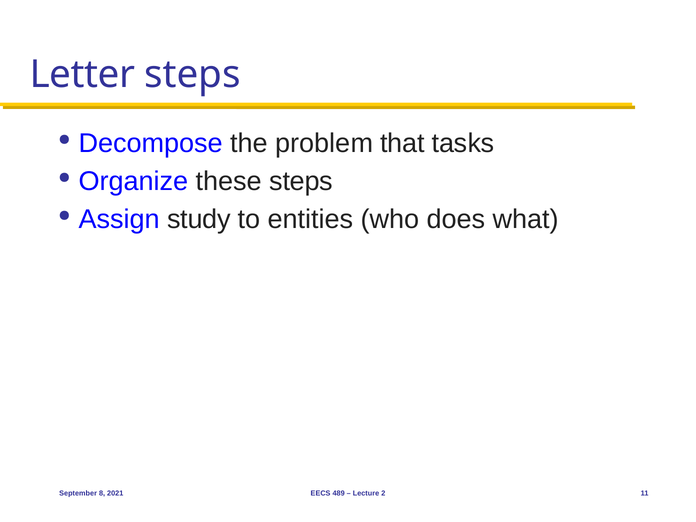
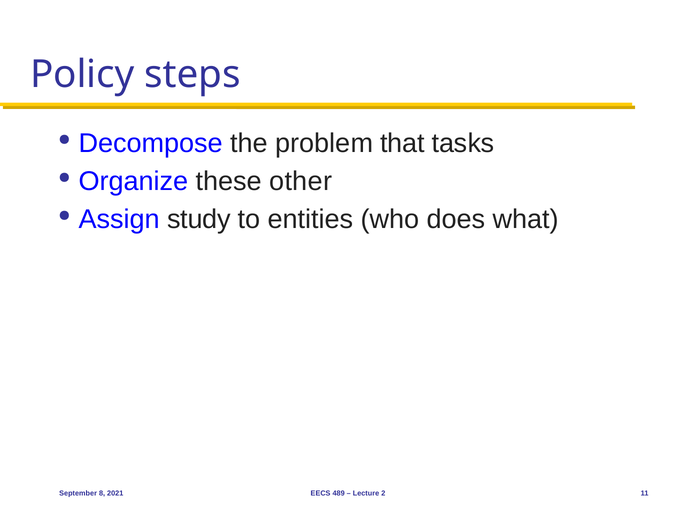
Letter: Letter -> Policy
these steps: steps -> other
